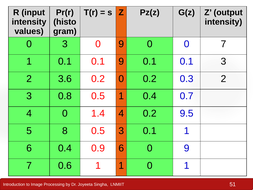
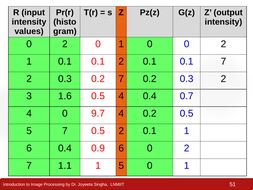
3 at (65, 44): 3 -> 2
9 at (121, 44): 9 -> 1
0 0 7: 7 -> 2
0.1 9: 9 -> 2
0.1 3: 3 -> 7
2 3.6: 3.6 -> 0.3
0.2 0: 0 -> 7
0.8: 0.8 -> 1.6
0.5 1: 1 -> 4
1.4: 1.4 -> 9.7
0.2 9.5: 9.5 -> 0.5
5 8: 8 -> 7
0.5 3: 3 -> 2
6 0 9: 9 -> 2
0.6: 0.6 -> 1.1
1 1: 1 -> 5
